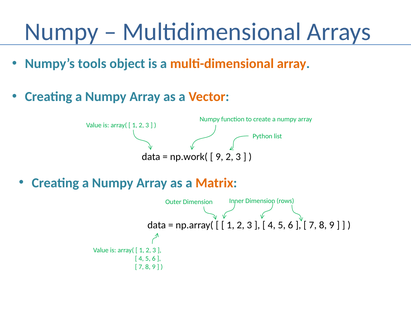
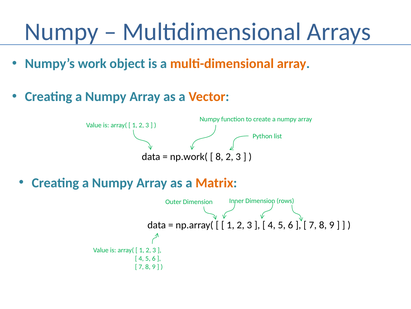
tools: tools -> work
9 at (219, 156): 9 -> 8
